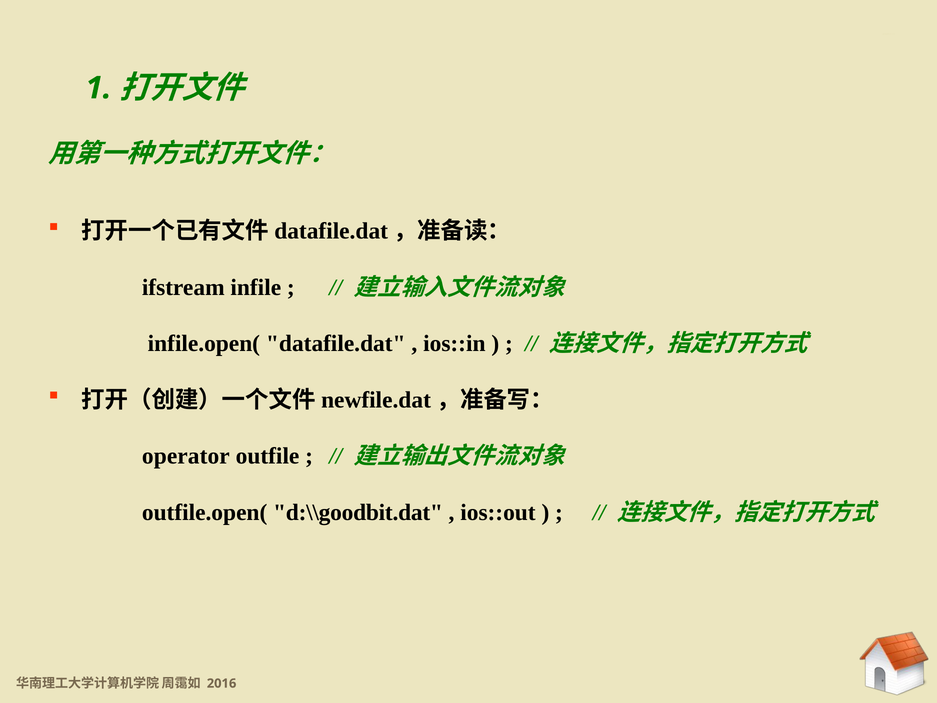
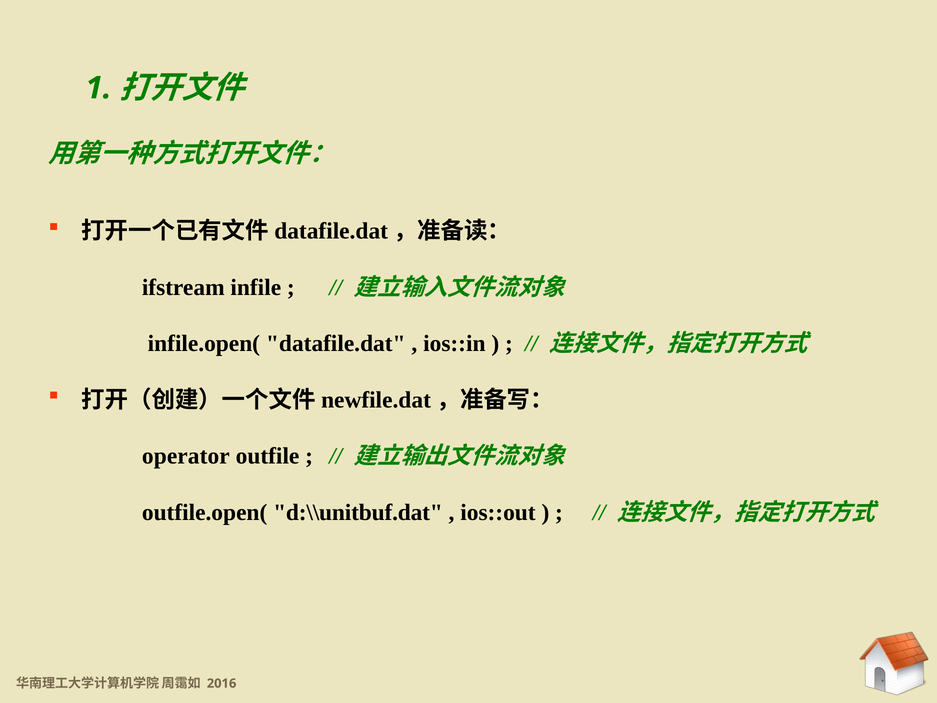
d:\\goodbit.dat: d:\\goodbit.dat -> d:\\unitbuf.dat
